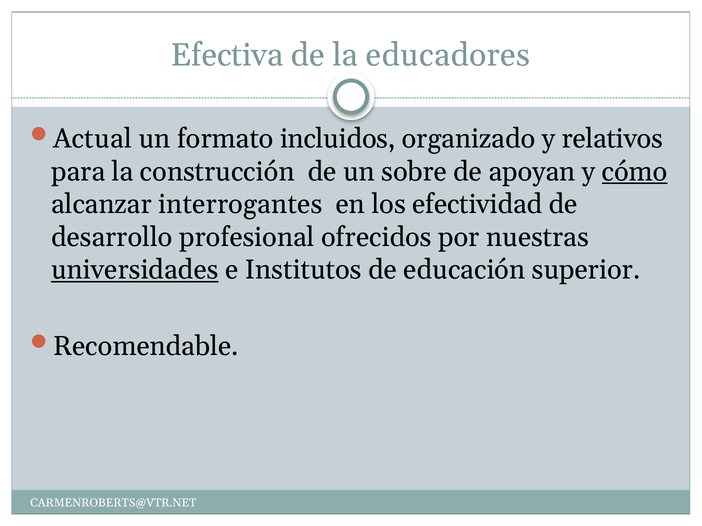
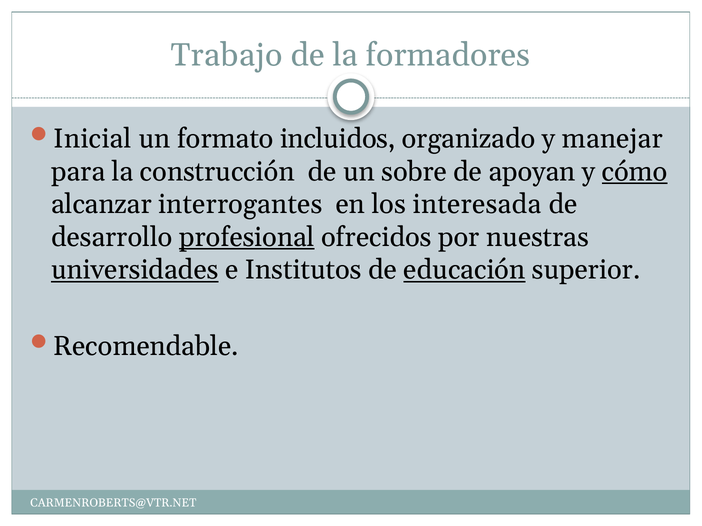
Efectiva: Efectiva -> Trabajo
educadores: educadores -> formadores
Actual: Actual -> Inicial
relativos: relativos -> manejar
efectividad: efectividad -> interesada
profesional underline: none -> present
educación underline: none -> present
